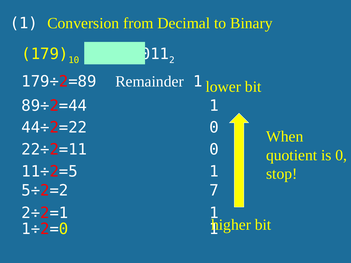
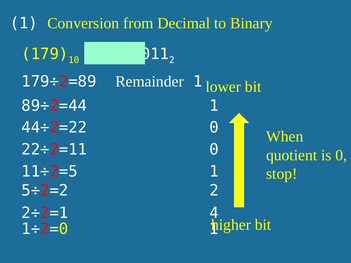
5÷2=2 7: 7 -> 2
2÷2=1 1: 1 -> 4
